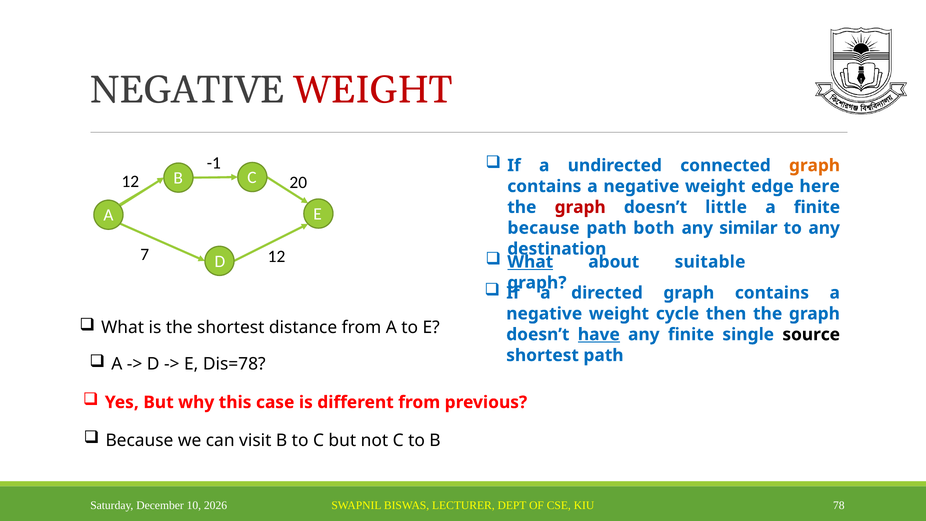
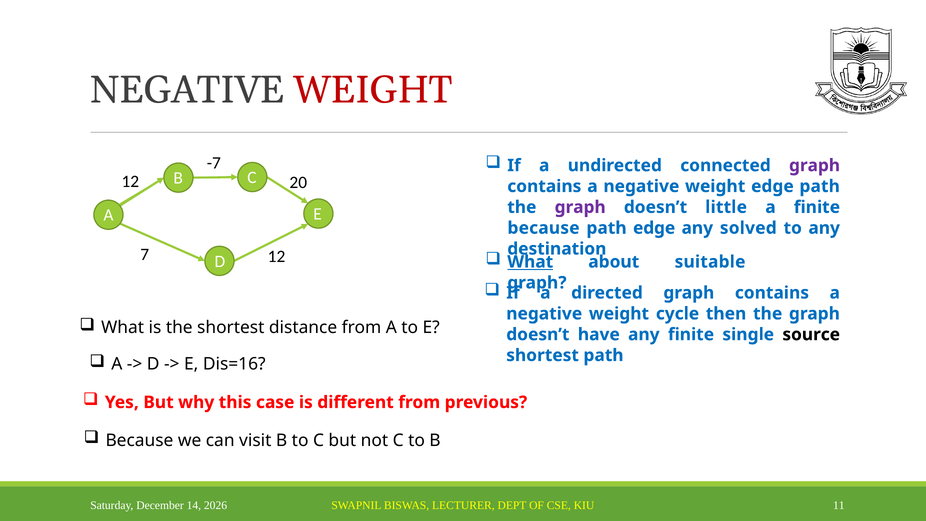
-1: -1 -> -7
graph at (815, 165) colour: orange -> purple
edge here: here -> path
graph at (580, 207) colour: red -> purple
path both: both -> edge
similar: similar -> solved
have underline: present -> none
Dis=78: Dis=78 -> Dis=16
10: 10 -> 14
78: 78 -> 11
